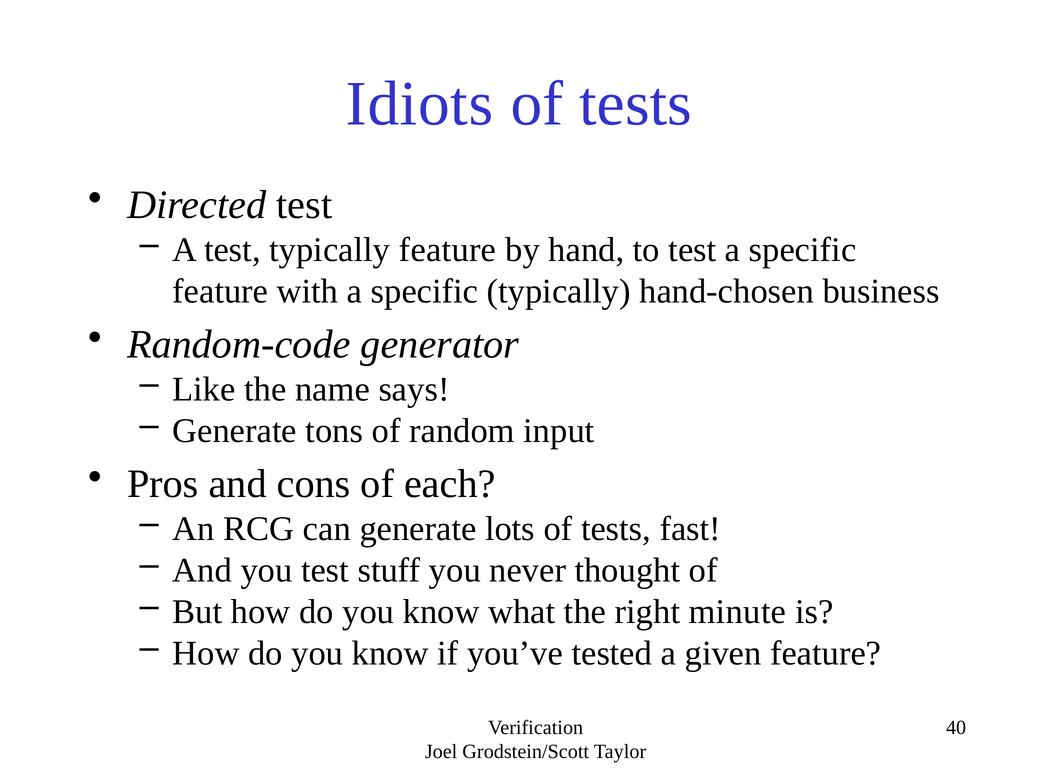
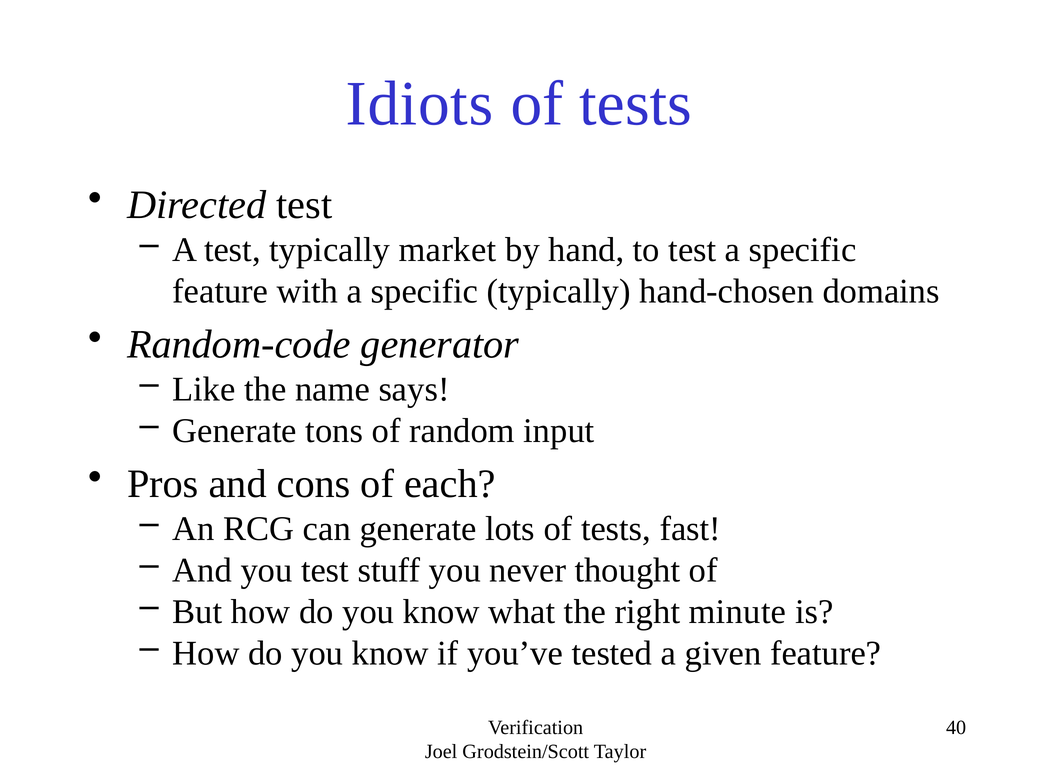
typically feature: feature -> market
business: business -> domains
